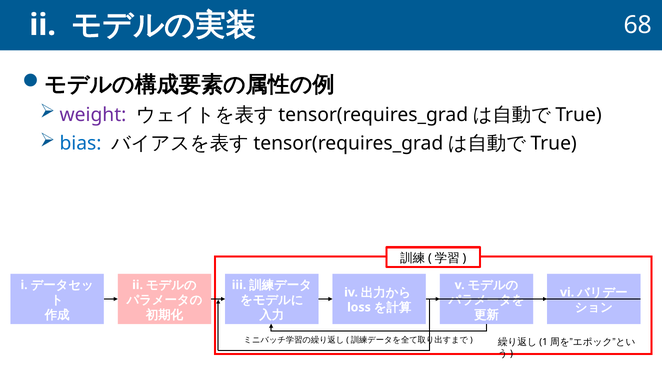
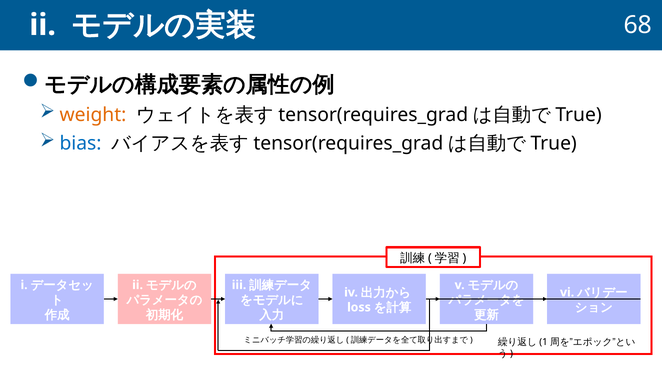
weight colour: purple -> orange
